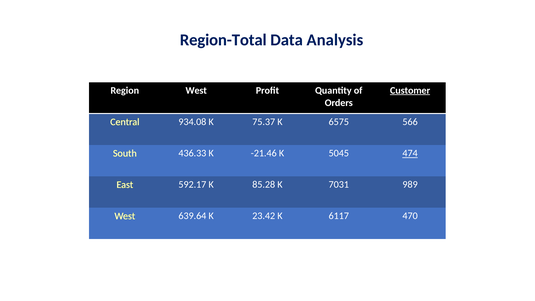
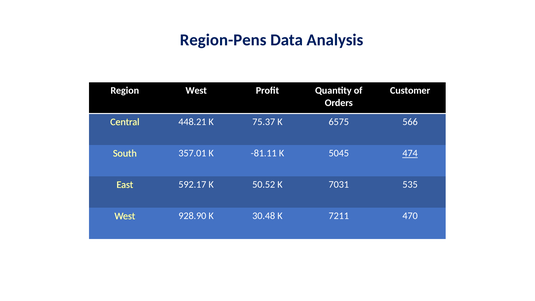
Region-Total: Region-Total -> Region-Pens
Customer underline: present -> none
934.08: 934.08 -> 448.21
436.33: 436.33 -> 357.01
-21.46: -21.46 -> -81.11
85.28: 85.28 -> 50.52
989: 989 -> 535
639.64: 639.64 -> 928.90
23.42: 23.42 -> 30.48
6117: 6117 -> 7211
